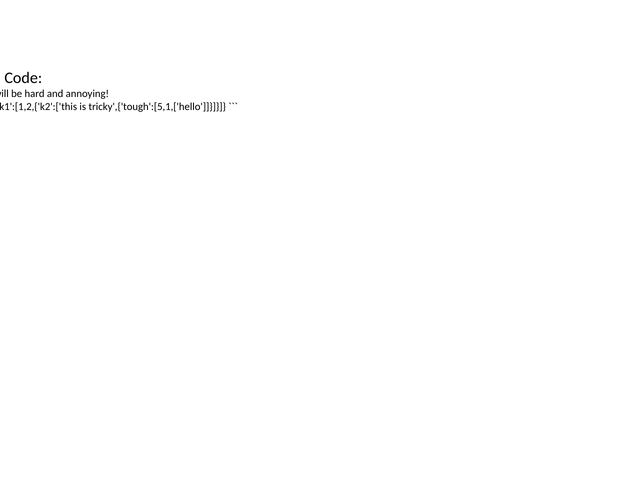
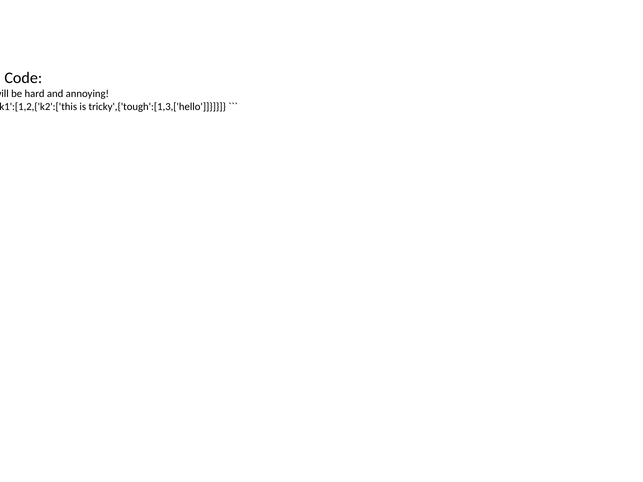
tricky',{'tough':[5,1,['hello: tricky',{'tough':[5,1,['hello -> tricky',{'tough':[1,3,['hello
